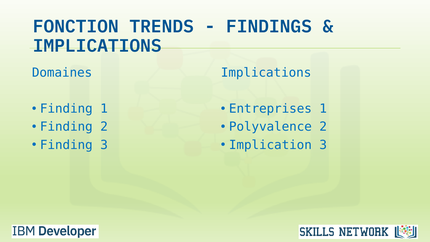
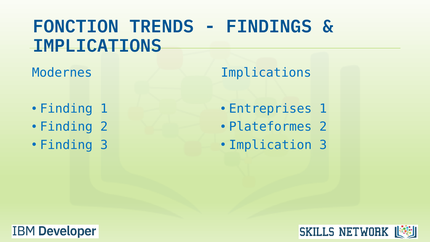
Domaines: Domaines -> Modernes
Polyvalence: Polyvalence -> Plateformes
